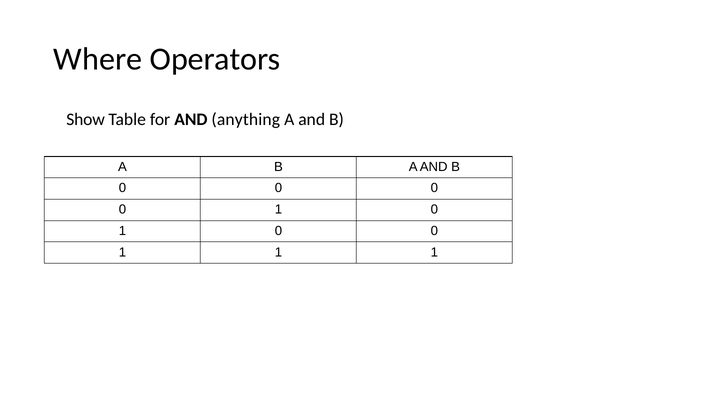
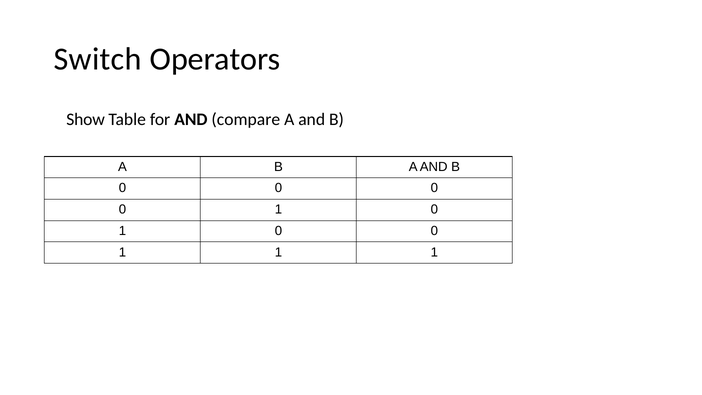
Where: Where -> Switch
anything: anything -> compare
